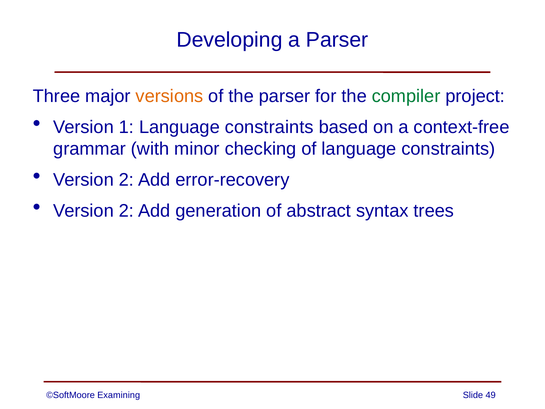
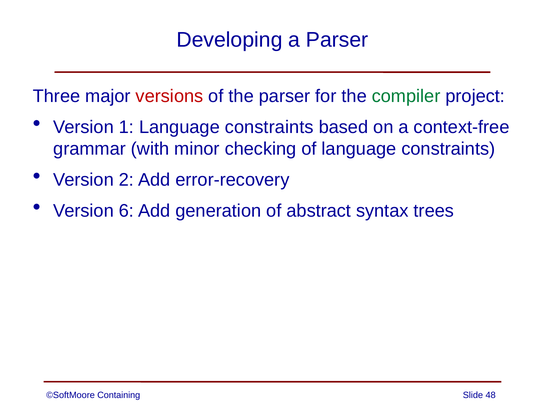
versions colour: orange -> red
2 at (126, 211): 2 -> 6
Examining: Examining -> Containing
49: 49 -> 48
